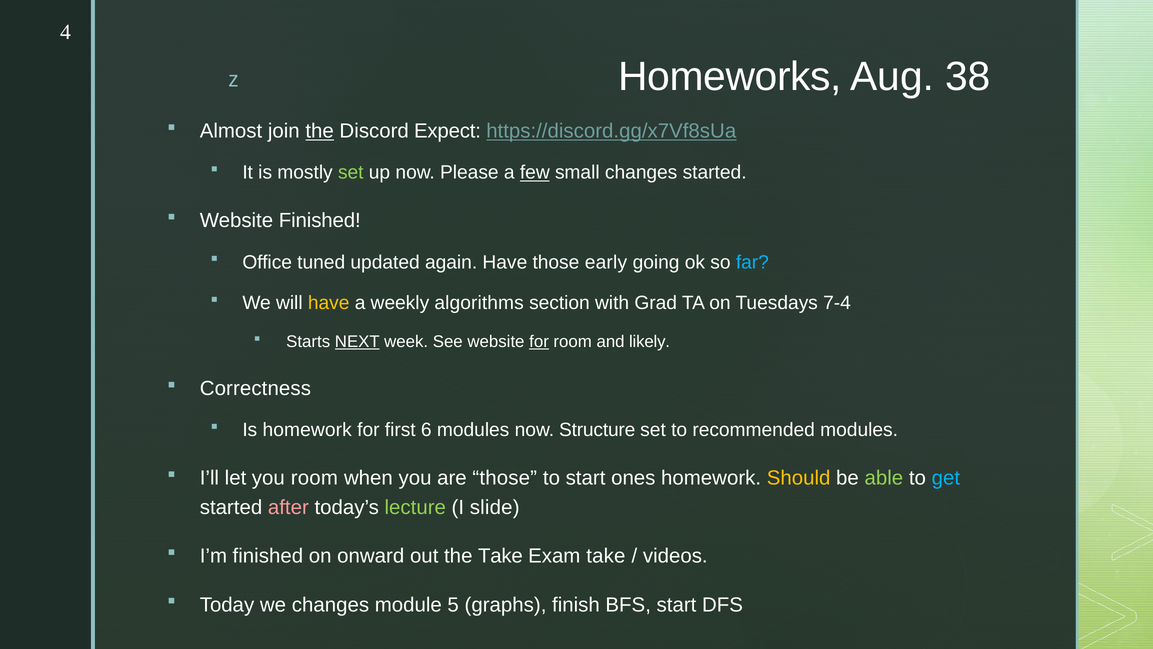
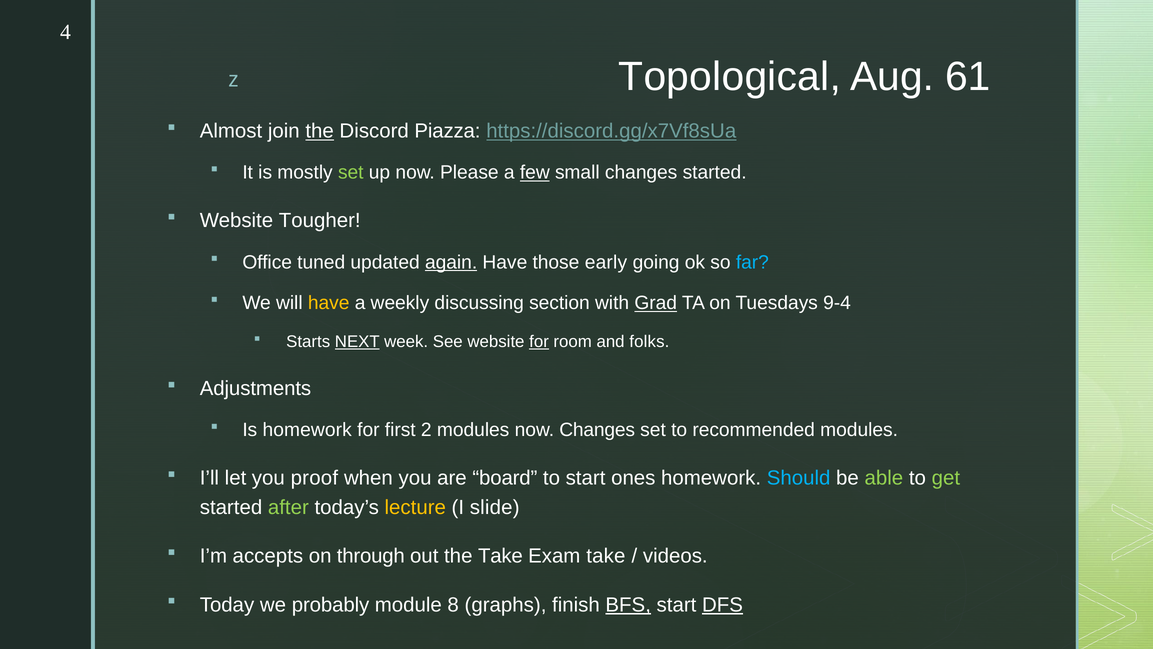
Homeworks: Homeworks -> Topological
38: 38 -> 61
Expect: Expect -> Piazza
Website Finished: Finished -> Tougher
again underline: none -> present
algorithms: algorithms -> discussing
Grad underline: none -> present
7-4: 7-4 -> 9-4
likely: likely -> folks
Correctness: Correctness -> Adjustments
6: 6 -> 2
now Structure: Structure -> Changes
you room: room -> proof
are those: those -> board
Should colour: yellow -> light blue
get colour: light blue -> light green
after colour: pink -> light green
lecture colour: light green -> yellow
I’m finished: finished -> accepts
onward: onward -> through
we changes: changes -> probably
5: 5 -> 8
BFS underline: none -> present
DFS underline: none -> present
